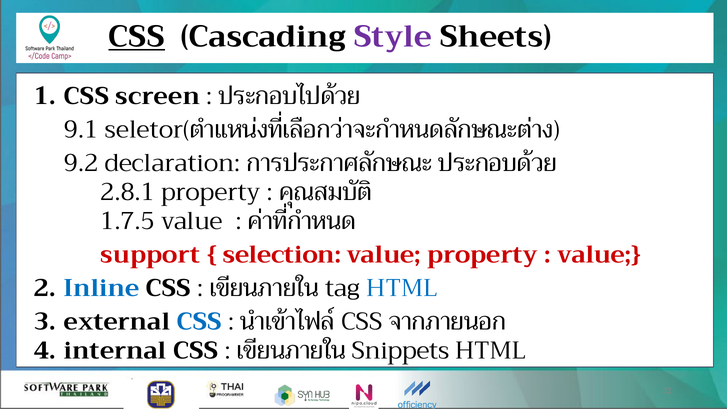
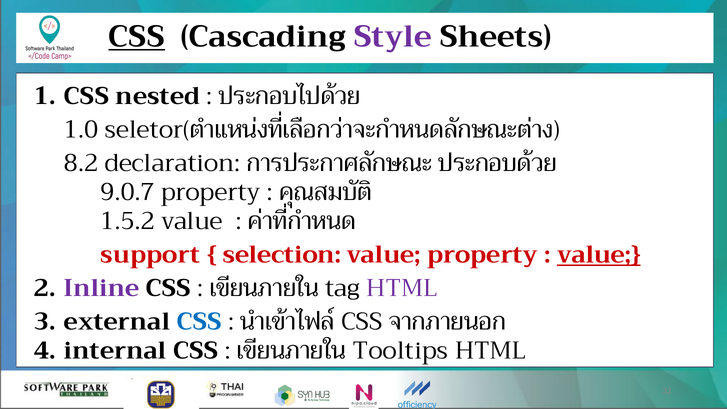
screen: screen -> nested
9.1: 9.1 -> 1.0
9.2: 9.2 -> 8.2
2.8.1: 2.8.1 -> 9.0.7
1.7.5: 1.7.5 -> 1.5.2
value at (599, 255) underline: none -> present
Inline colour: blue -> purple
HTML at (402, 288) colour: blue -> purple
Snippets: Snippets -> Tooltips
